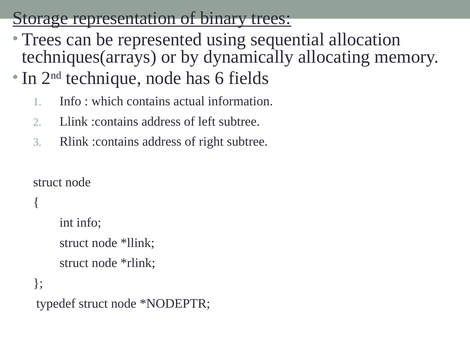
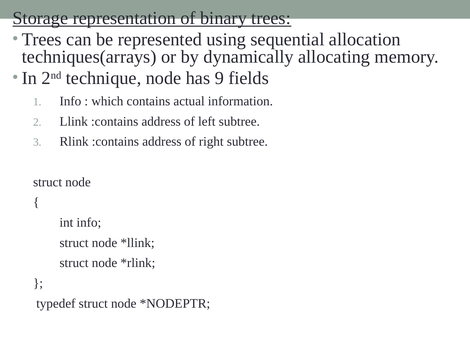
6: 6 -> 9
